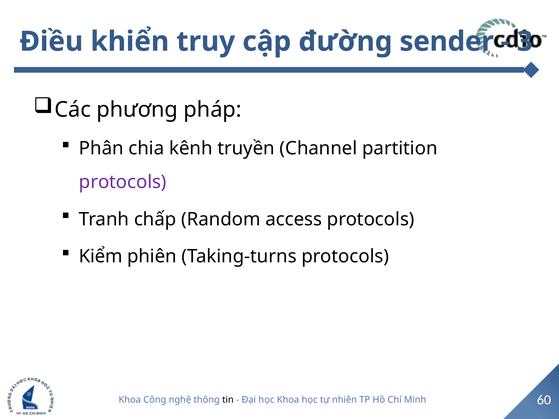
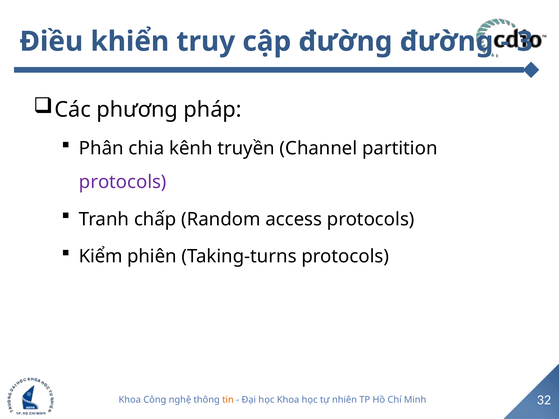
đường sender: sender -> đường
tin colour: black -> orange
60: 60 -> 32
